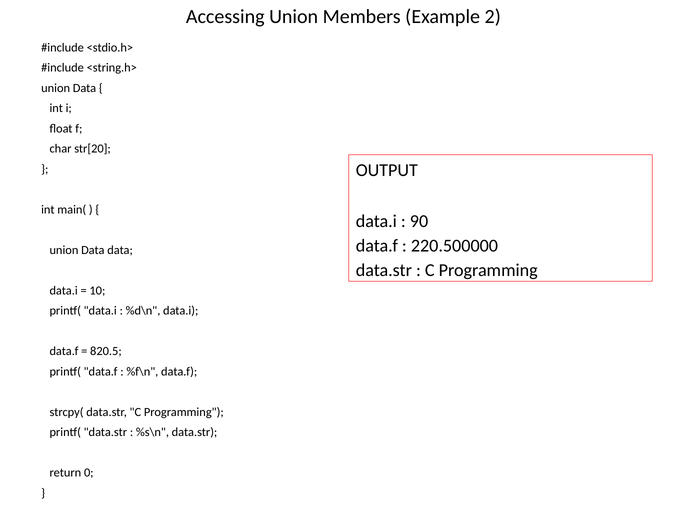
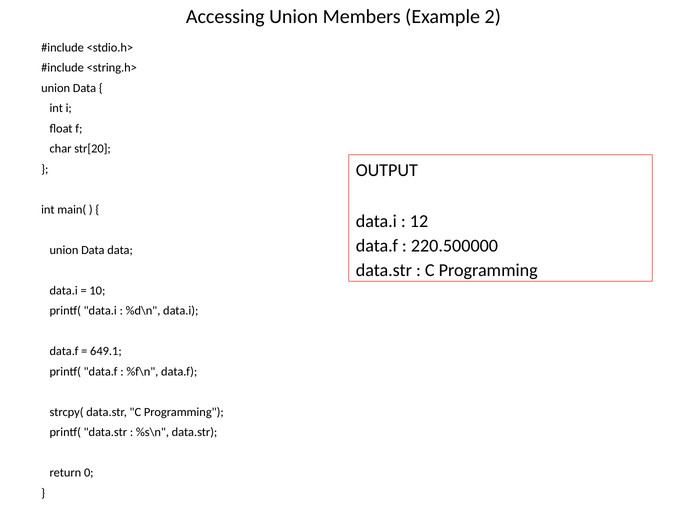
90: 90 -> 12
820.5: 820.5 -> 649.1
